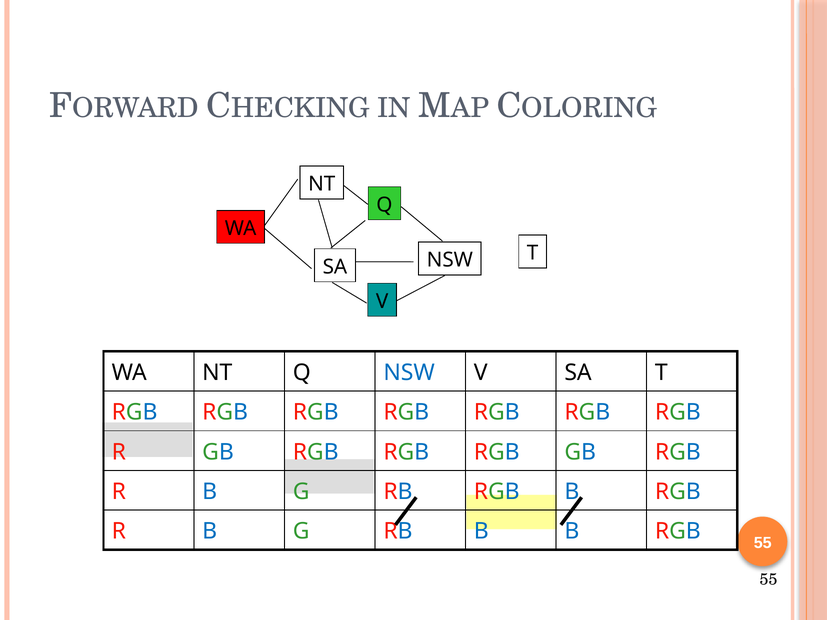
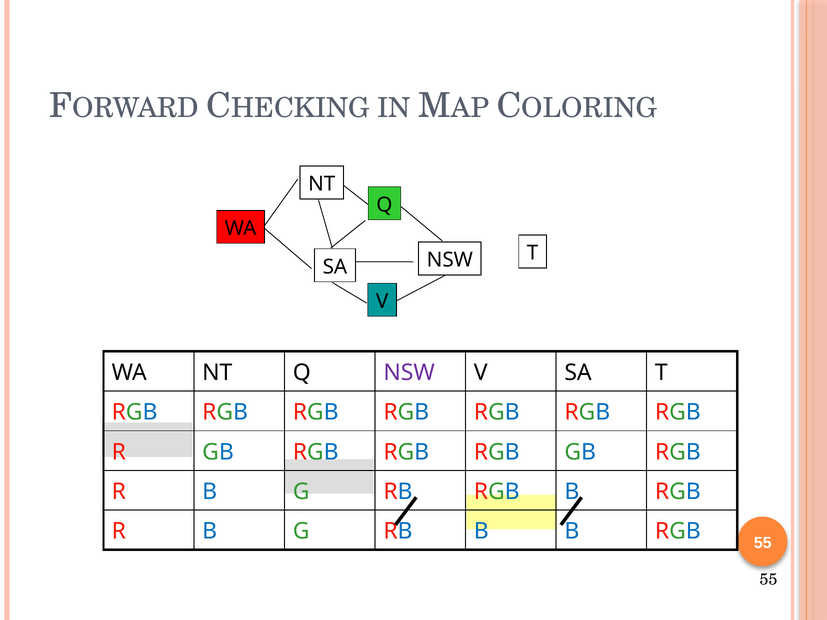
NSW at (409, 373) colour: blue -> purple
